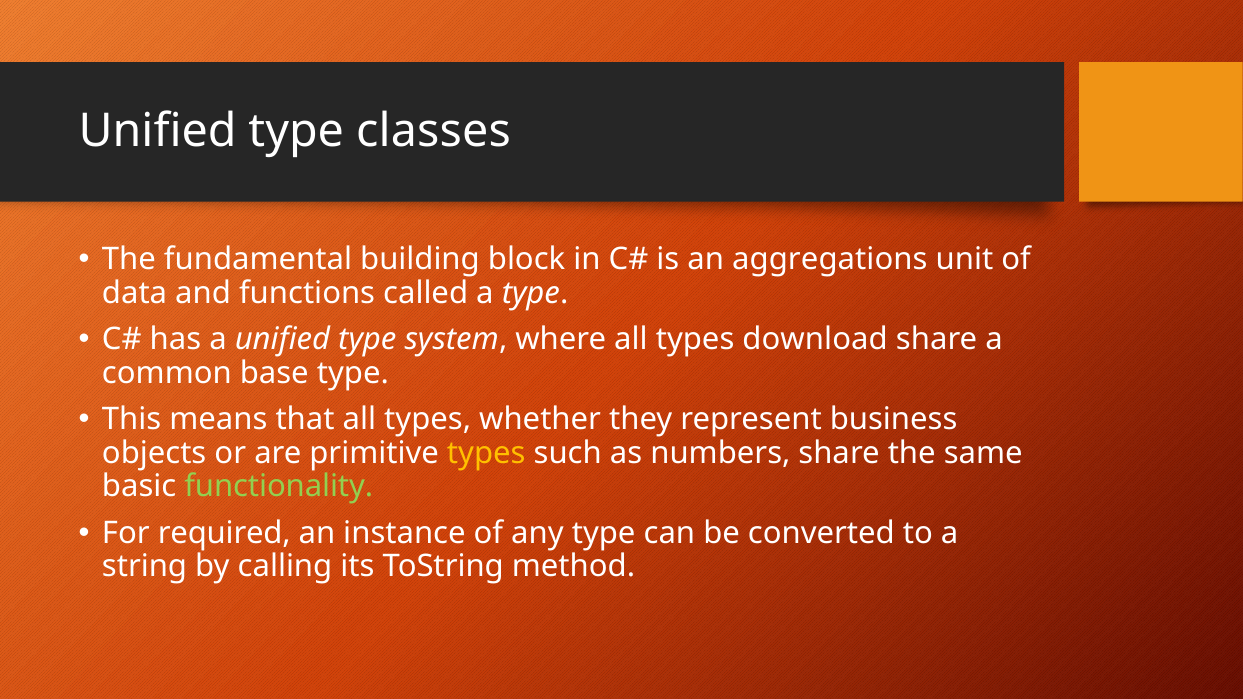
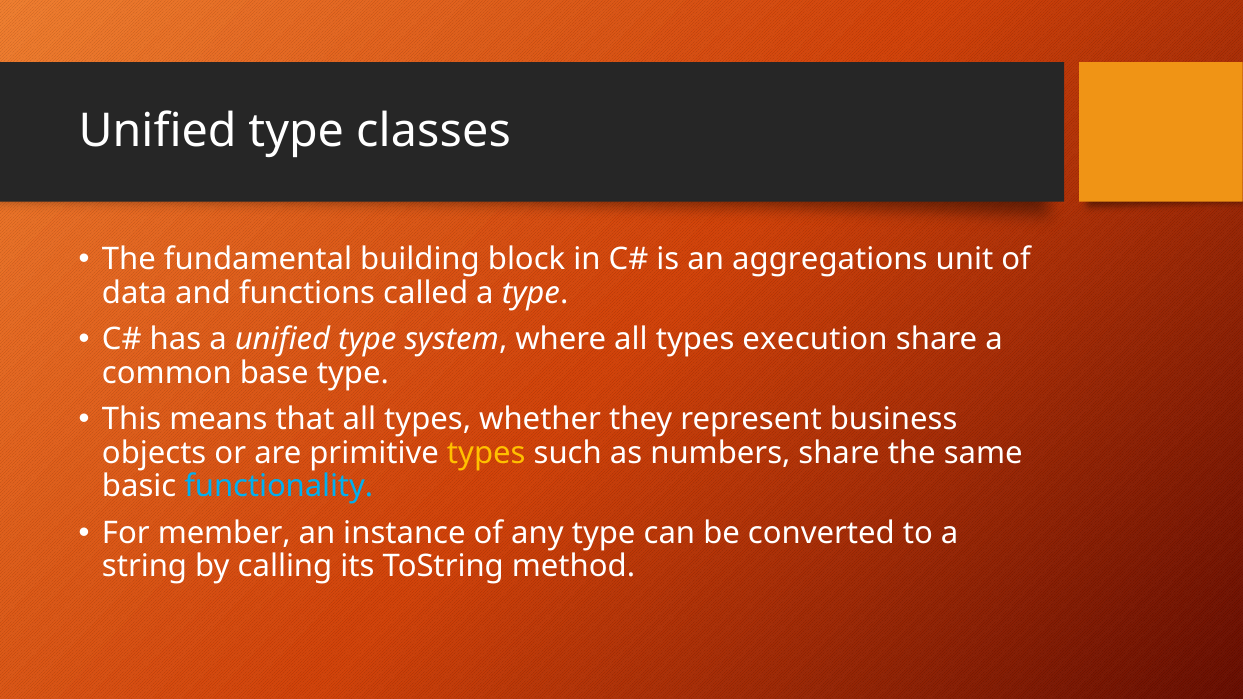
download: download -> execution
functionality colour: light green -> light blue
required: required -> member
